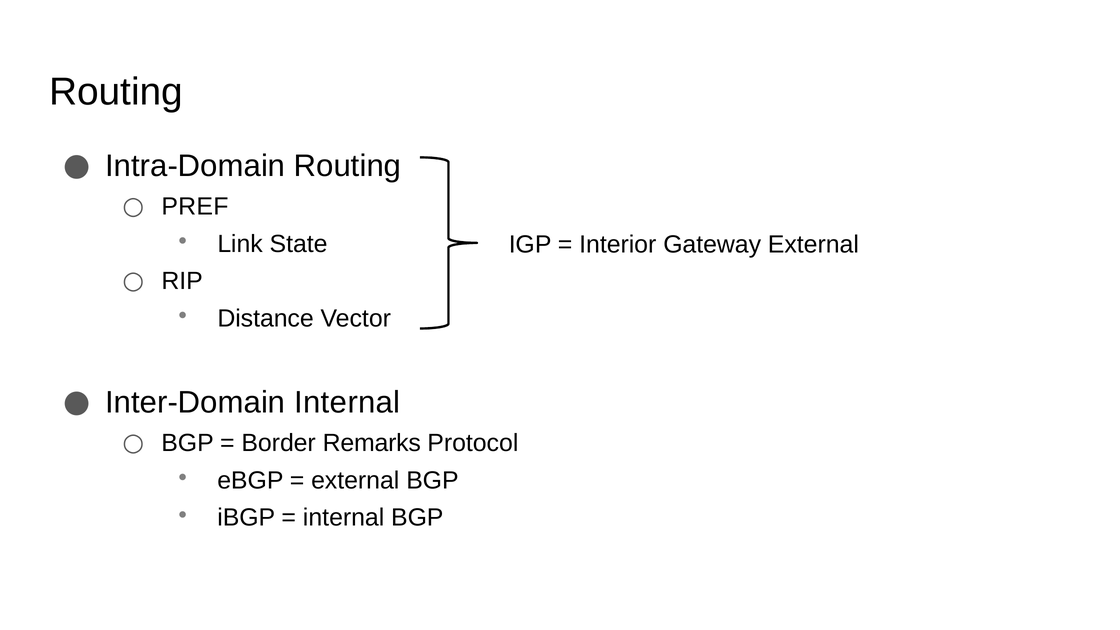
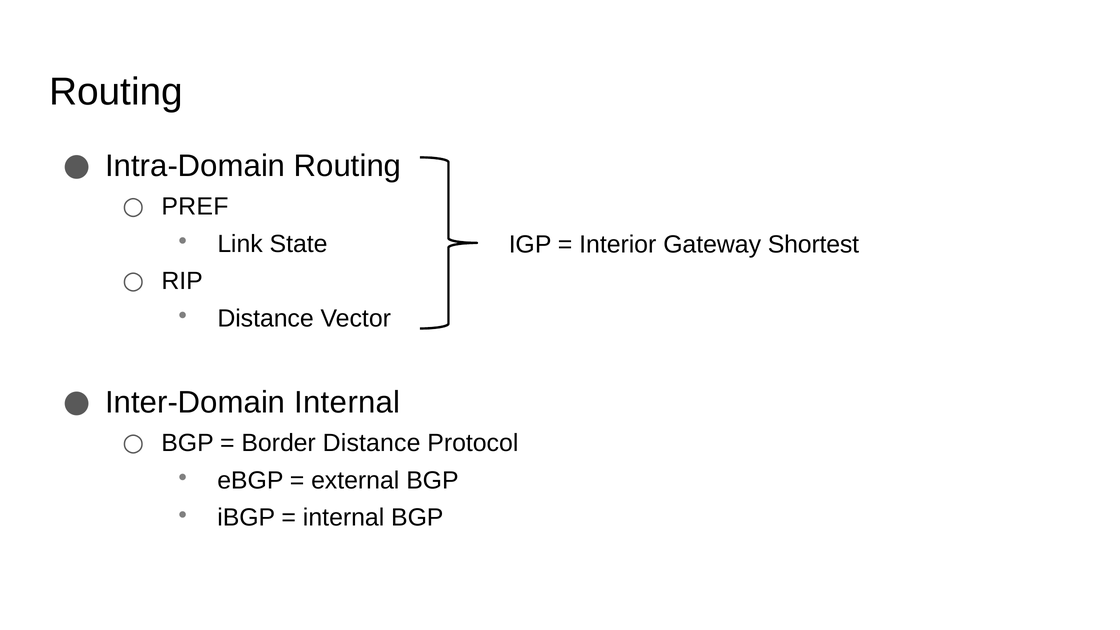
Gateway External: External -> Shortest
Border Remarks: Remarks -> Distance
